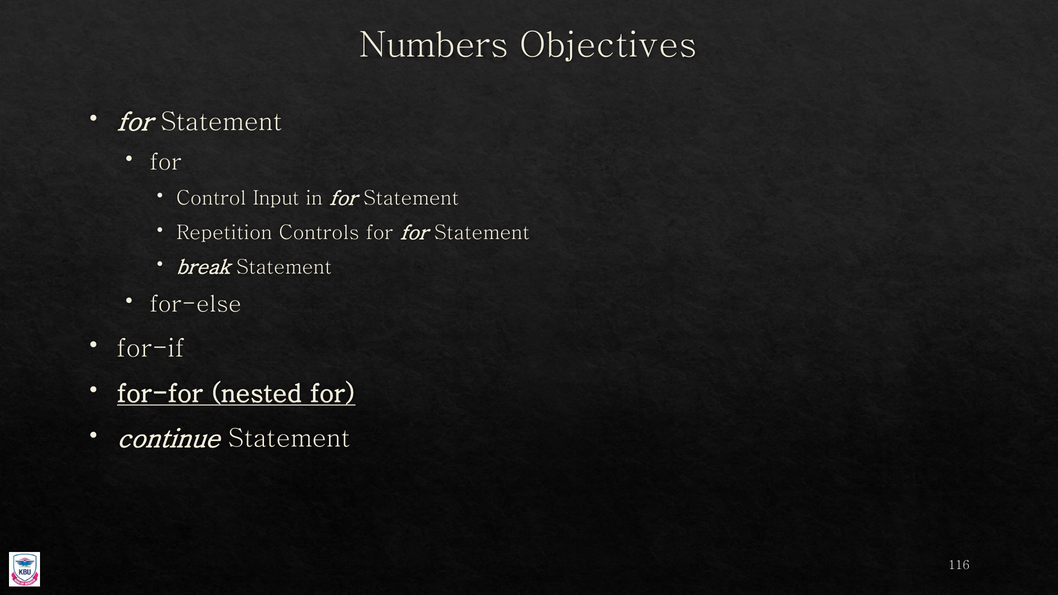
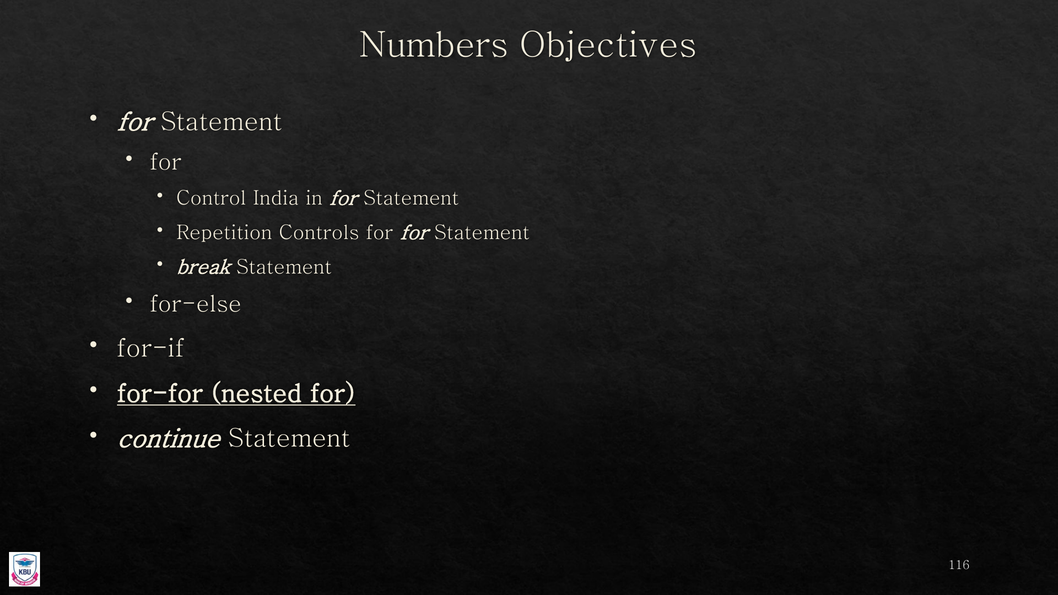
Input: Input -> India
